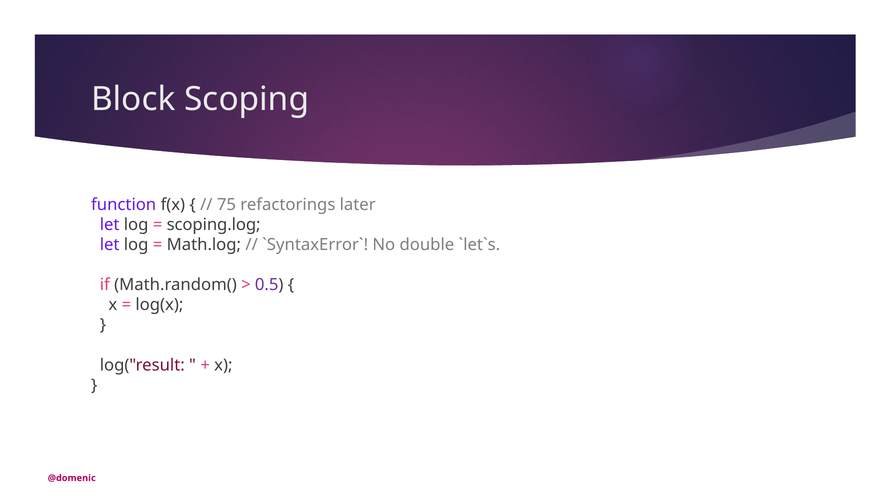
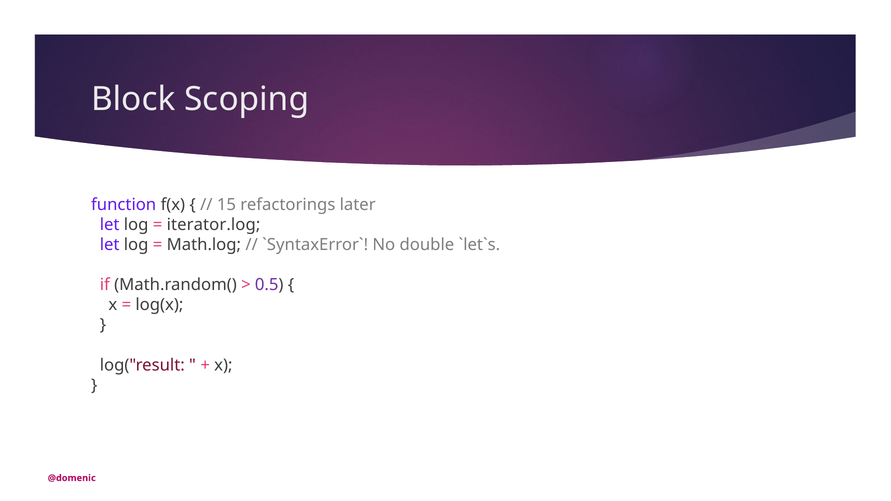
75: 75 -> 15
scoping.log: scoping.log -> iterator.log
